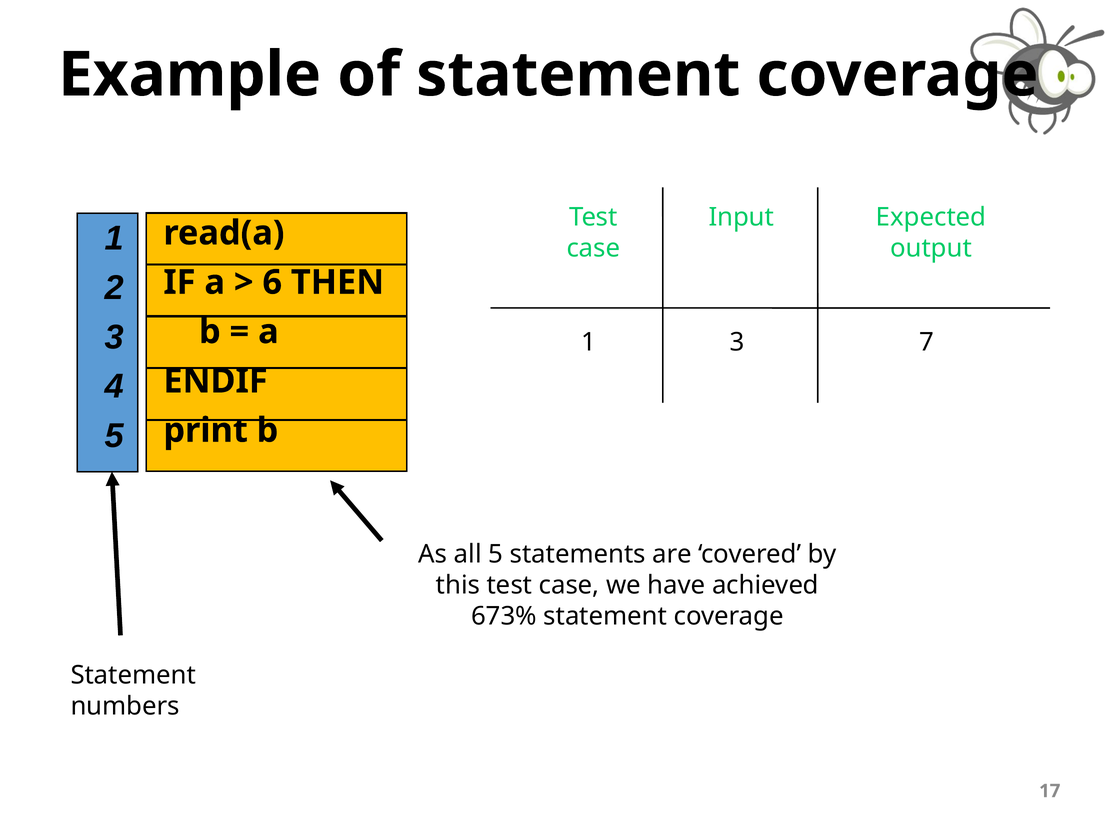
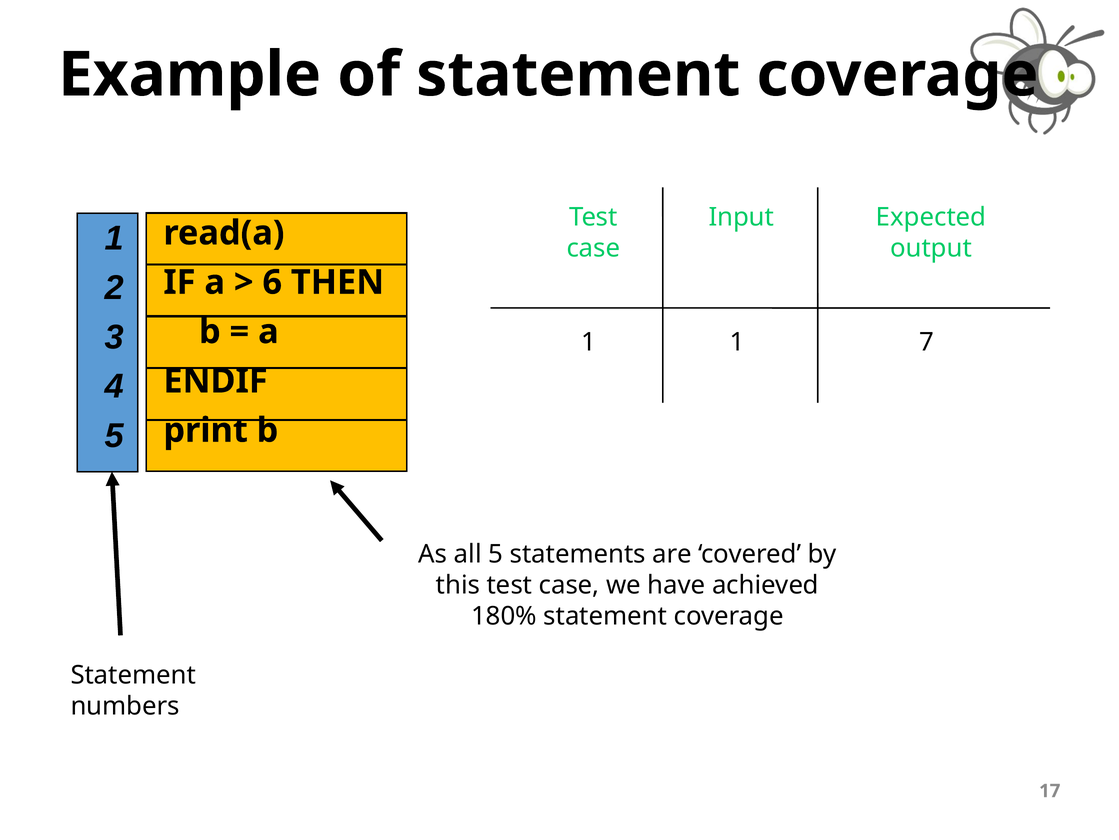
1 3: 3 -> 1
673%: 673% -> 180%
